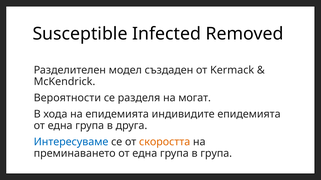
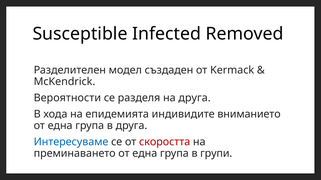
на могат: могат -> друга
индивидите епидемията: епидемията -> вниманието
скоростта colour: orange -> red
в група: група -> групи
